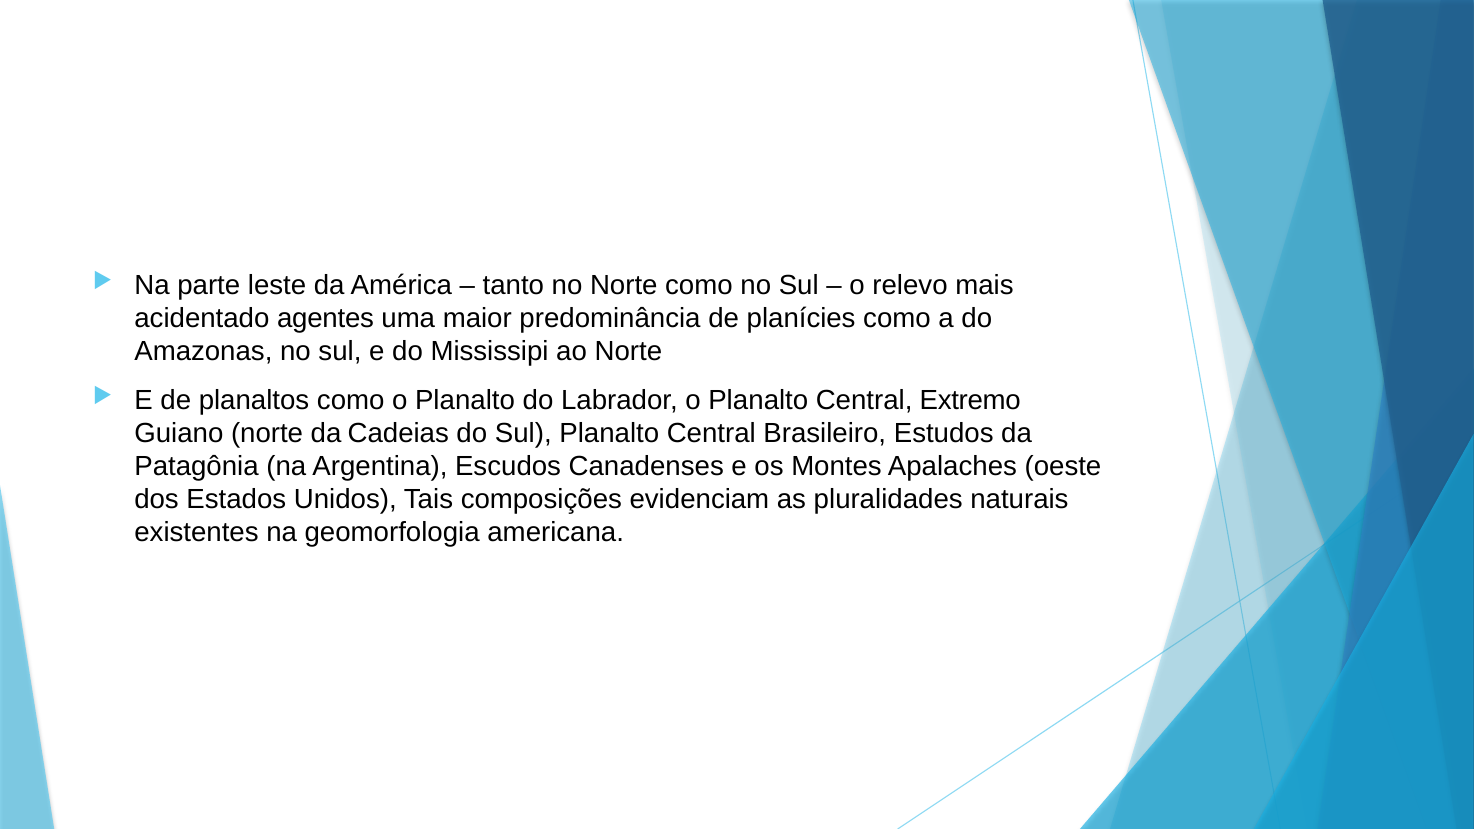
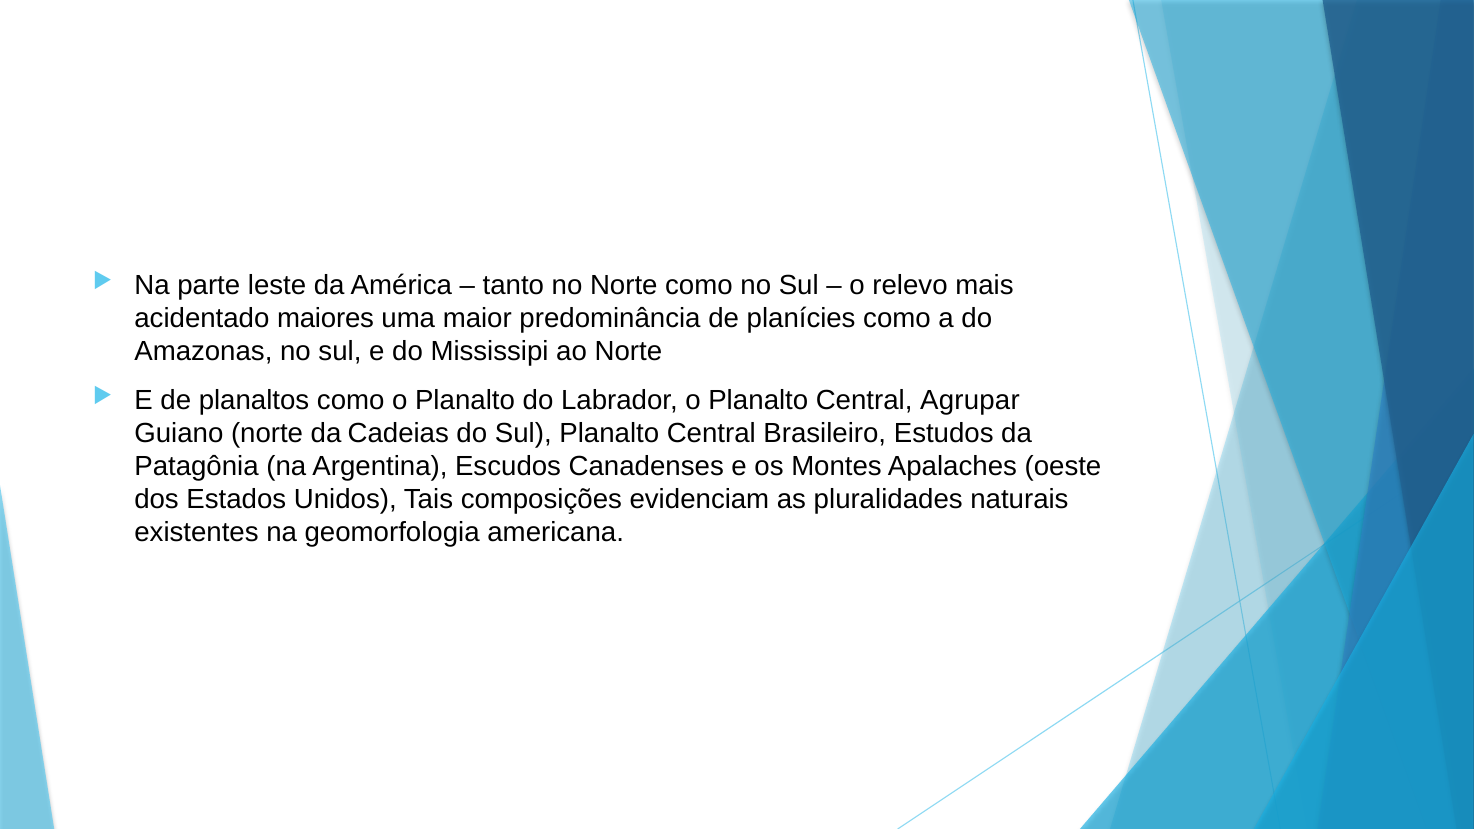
agentes: agentes -> maiores
Extremo: Extremo -> Agrupar
